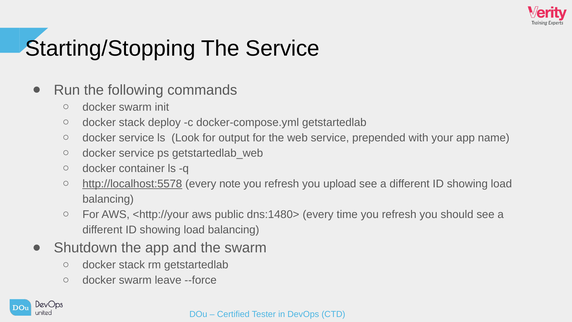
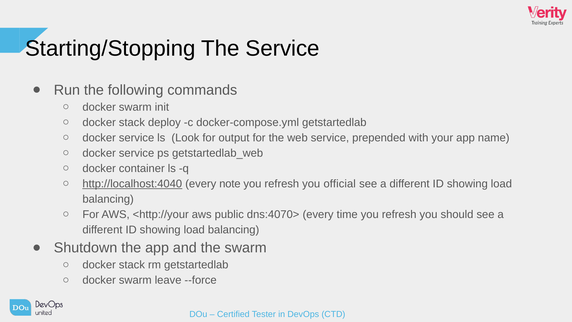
http://localhost:5578: http://localhost:5578 -> http://localhost:4040
upload: upload -> official
dns:1480>: dns:1480> -> dns:4070>
